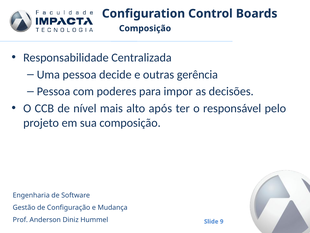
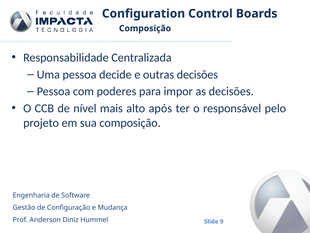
outras gerência: gerência -> decisões
